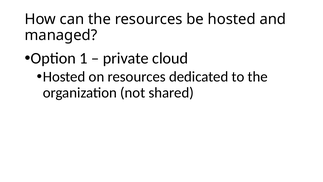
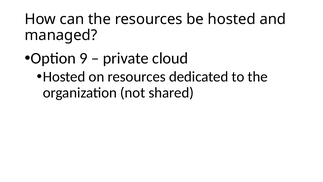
1: 1 -> 9
